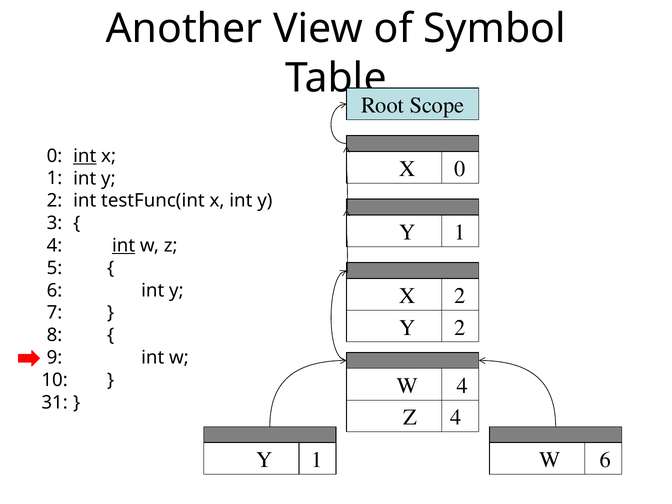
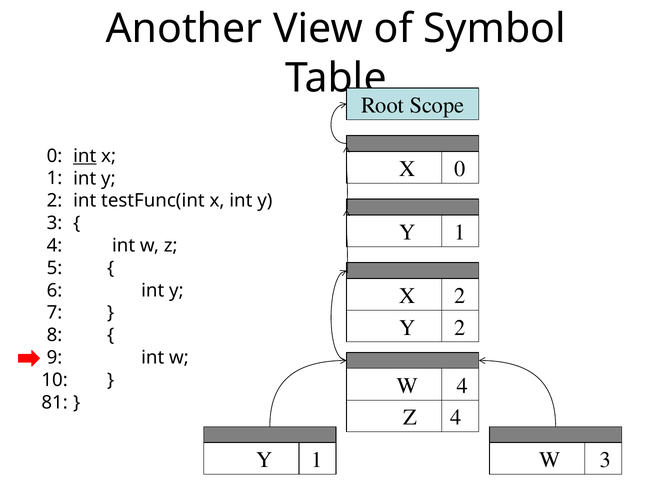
int at (124, 246) underline: present -> none
31: 31 -> 81
W 6: 6 -> 3
